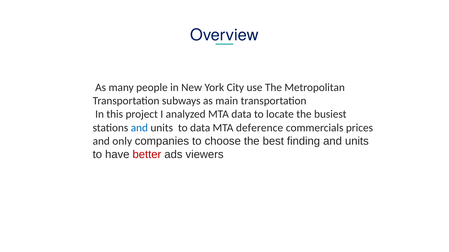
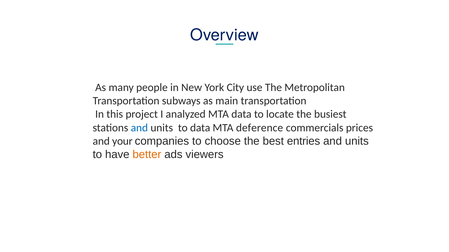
only: only -> your
finding: finding -> entries
better colour: red -> orange
